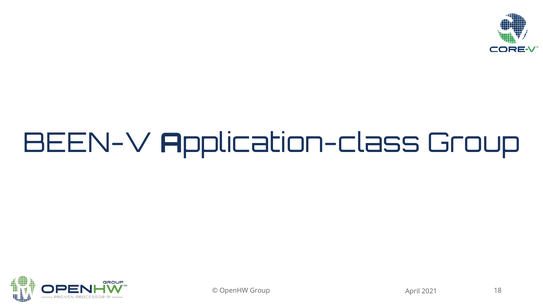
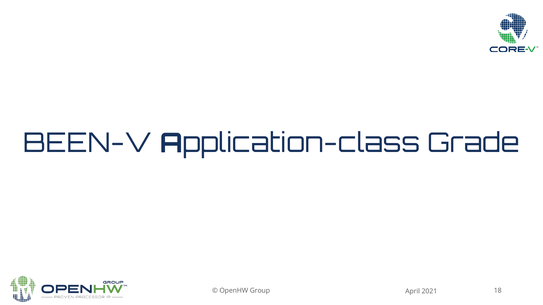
Application-class Group: Group -> Grade
